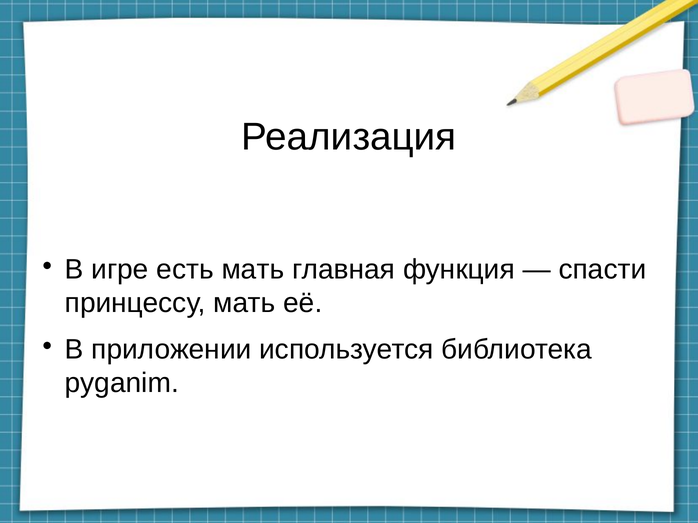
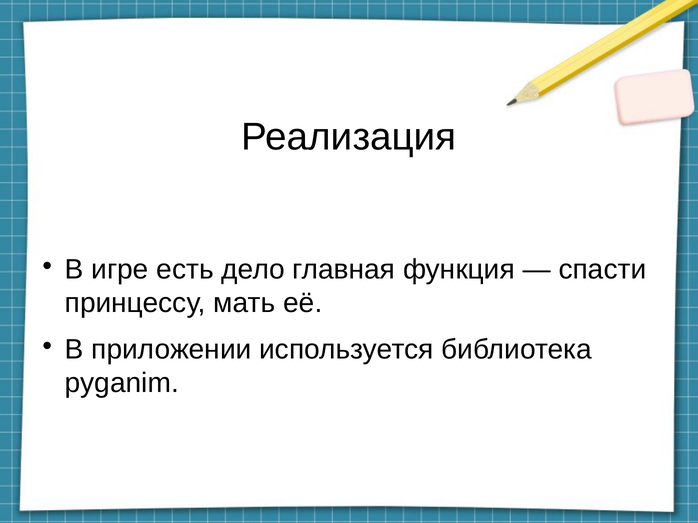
есть мать: мать -> дело
